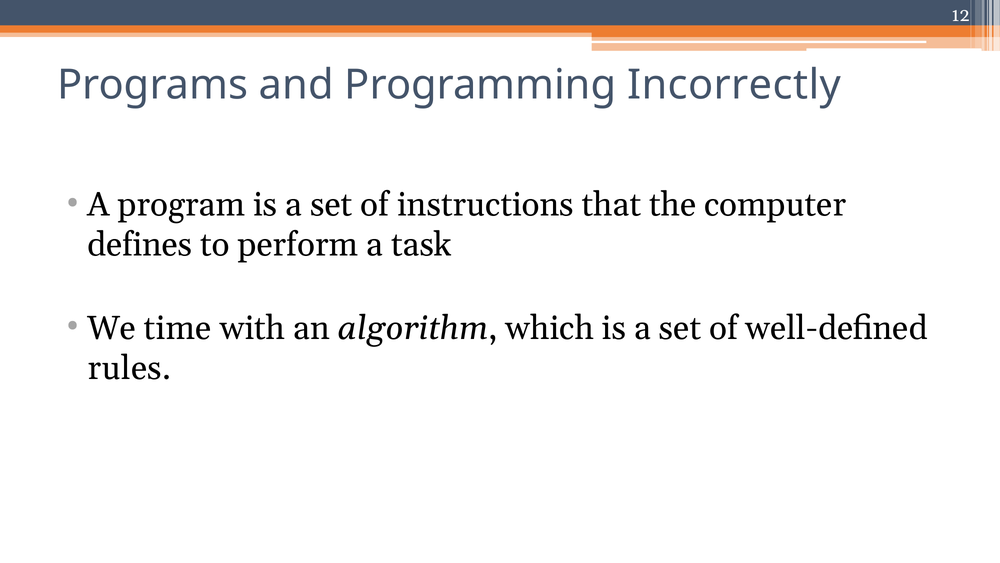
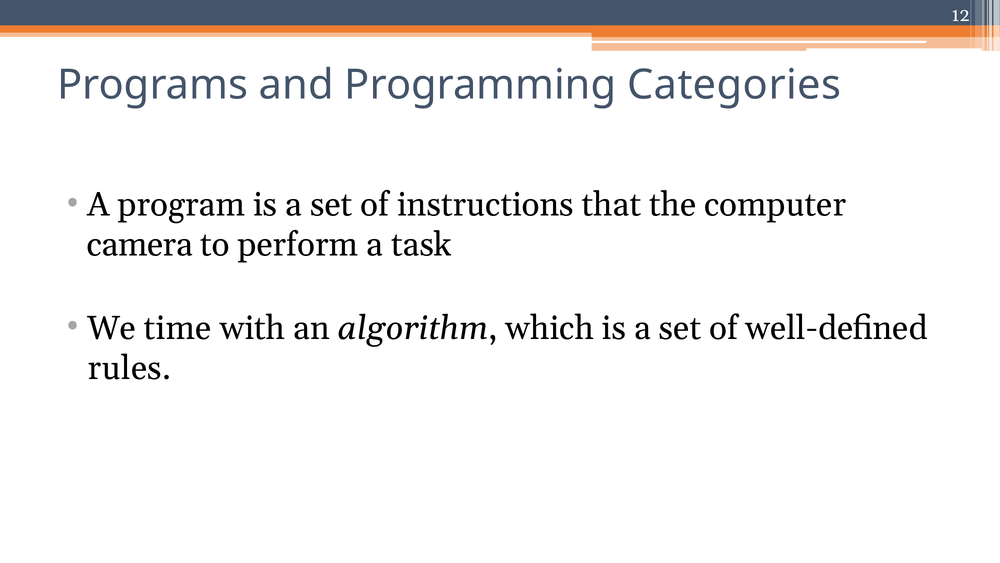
Incorrectly: Incorrectly -> Categories
defines: defines -> camera
